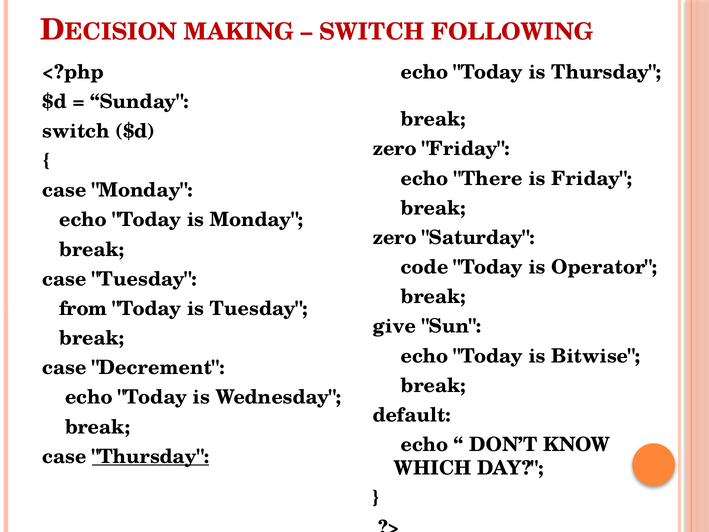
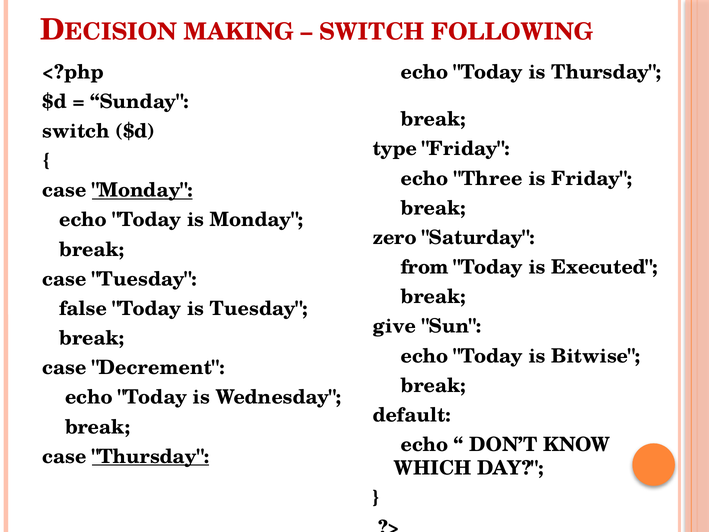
zero at (395, 149): zero -> type
There: There -> Three
Monday at (142, 190) underline: none -> present
code: code -> from
Operator: Operator -> Executed
from: from -> false
